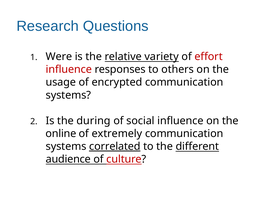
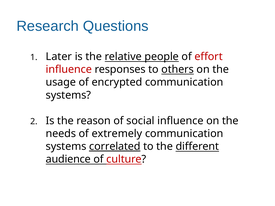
Were: Were -> Later
variety: variety -> people
others underline: none -> present
during: during -> reason
online: online -> needs
